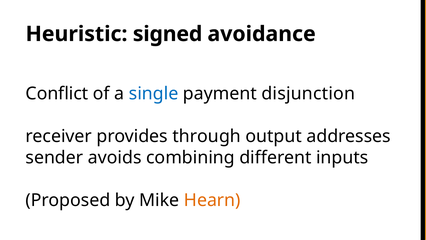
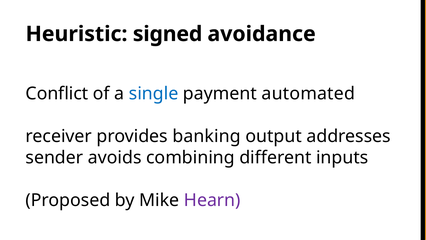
disjunction: disjunction -> automated
through: through -> banking
Hearn colour: orange -> purple
